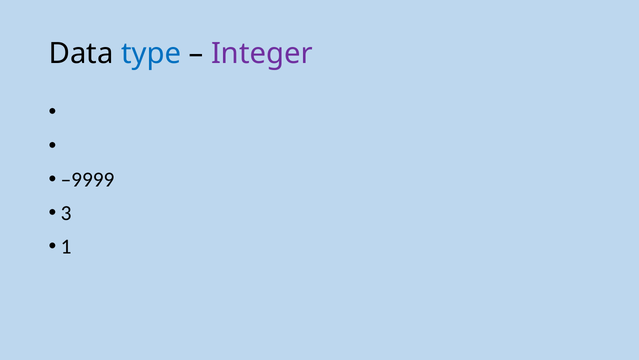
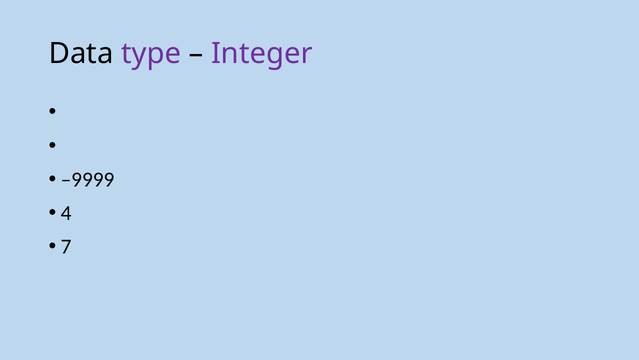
type colour: blue -> purple
3: 3 -> 4
1: 1 -> 7
